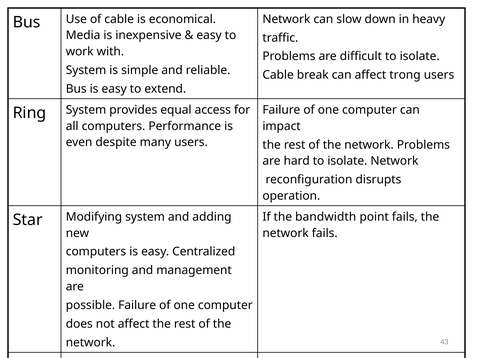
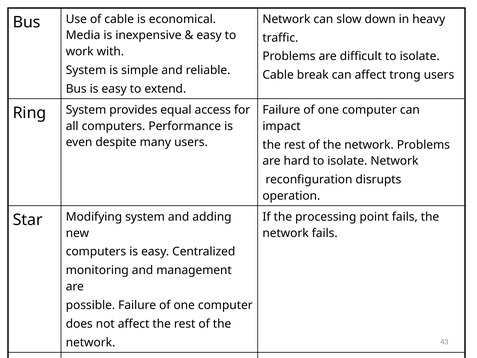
bandwidth: bandwidth -> processing
